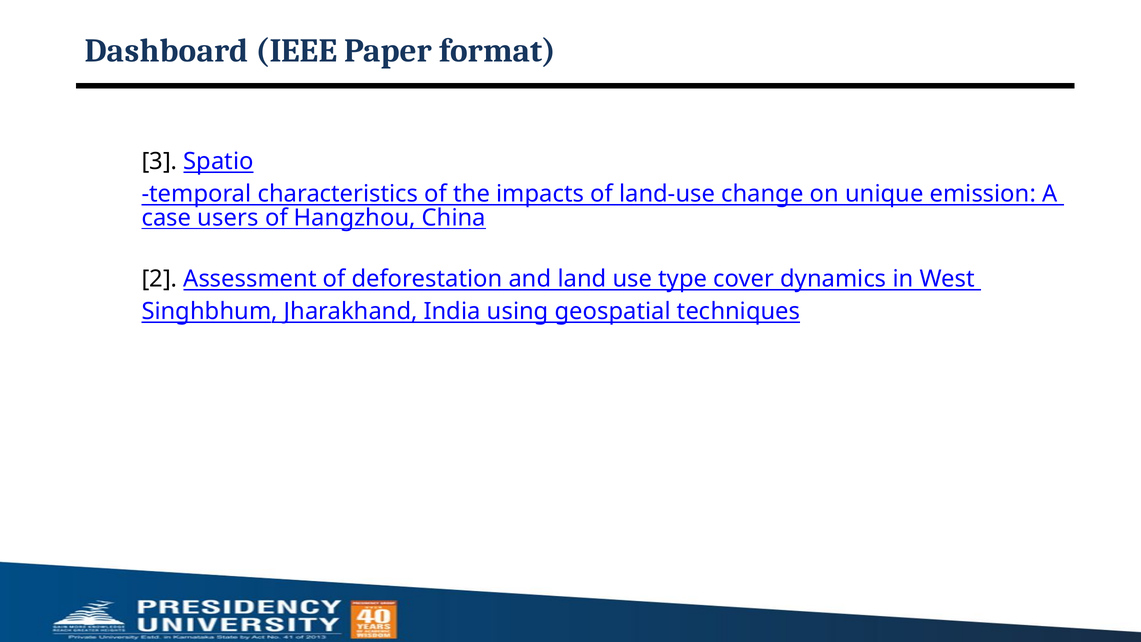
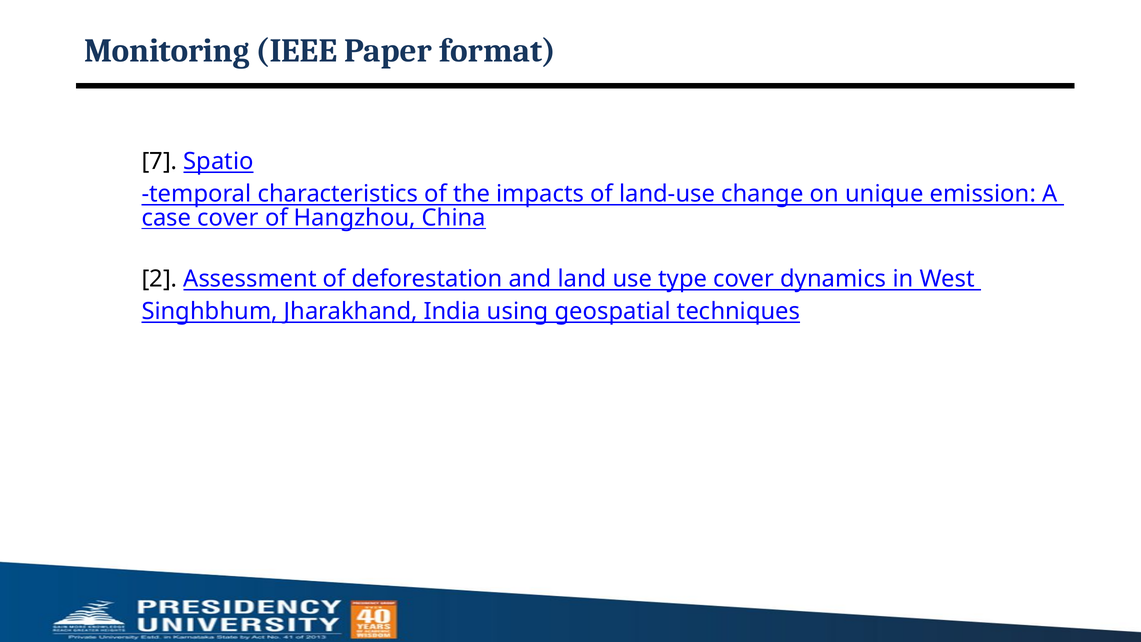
Dashboard: Dashboard -> Monitoring
3: 3 -> 7
case users: users -> cover
